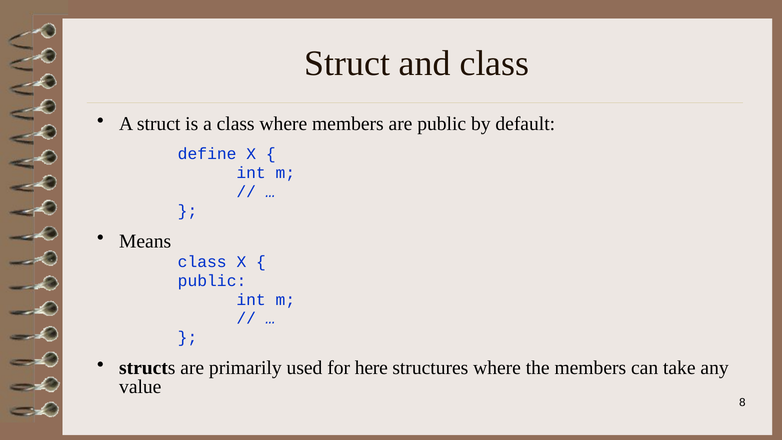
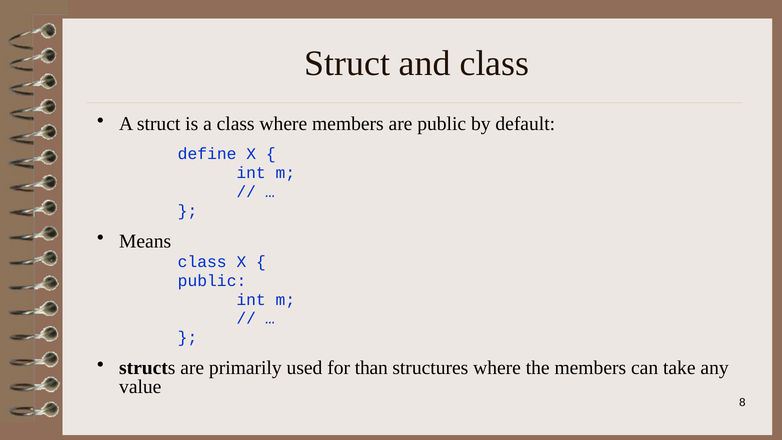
here: here -> than
